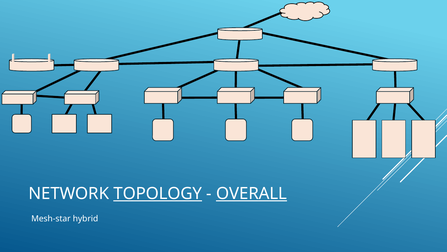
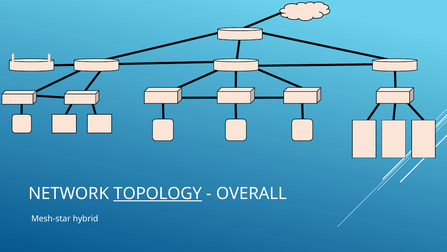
OVERALL underline: present -> none
